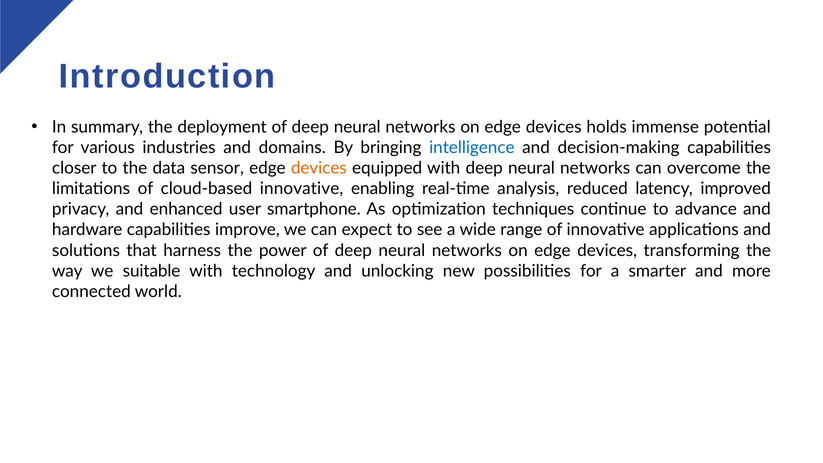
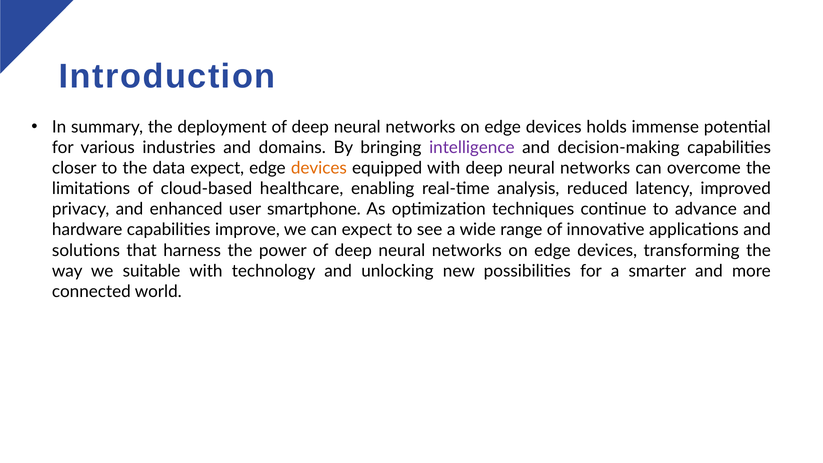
intelligence colour: blue -> purple
data sensor: sensor -> expect
cloud-based innovative: innovative -> healthcare
